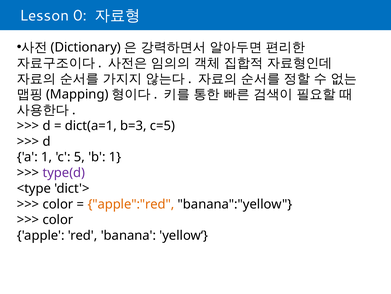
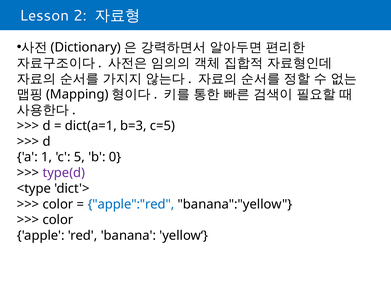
0: 0 -> 2
b 1: 1 -> 0
apple":"red colour: orange -> blue
